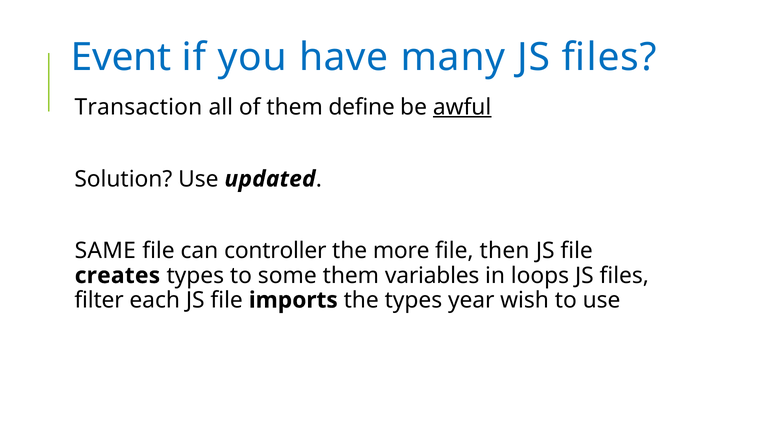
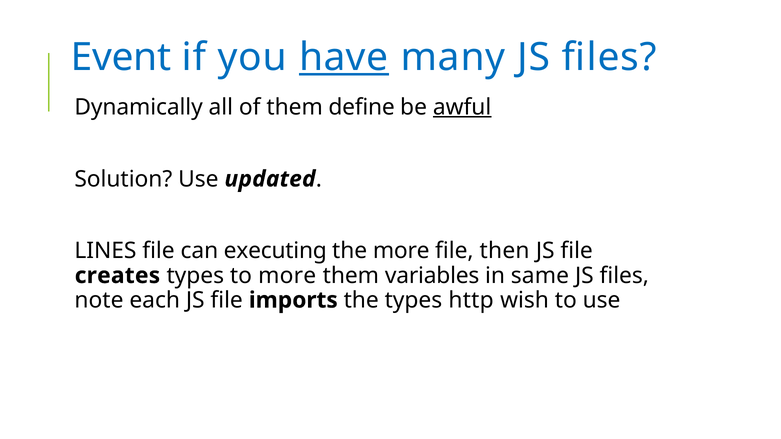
have underline: none -> present
Transaction: Transaction -> Dynamically
SAME: SAME -> LINES
controller: controller -> executing
to some: some -> more
loops: loops -> same
filter: filter -> note
year: year -> http
